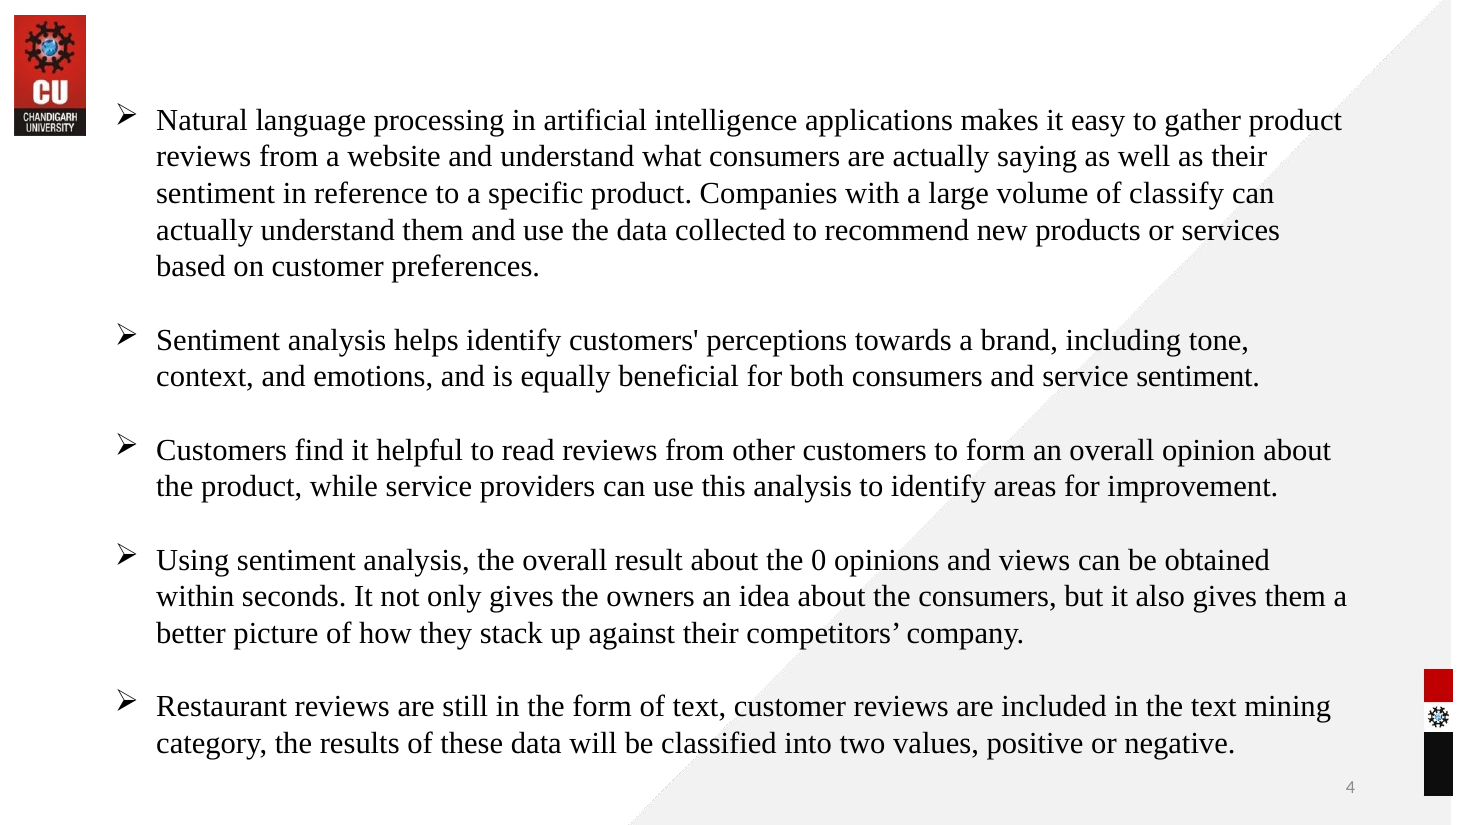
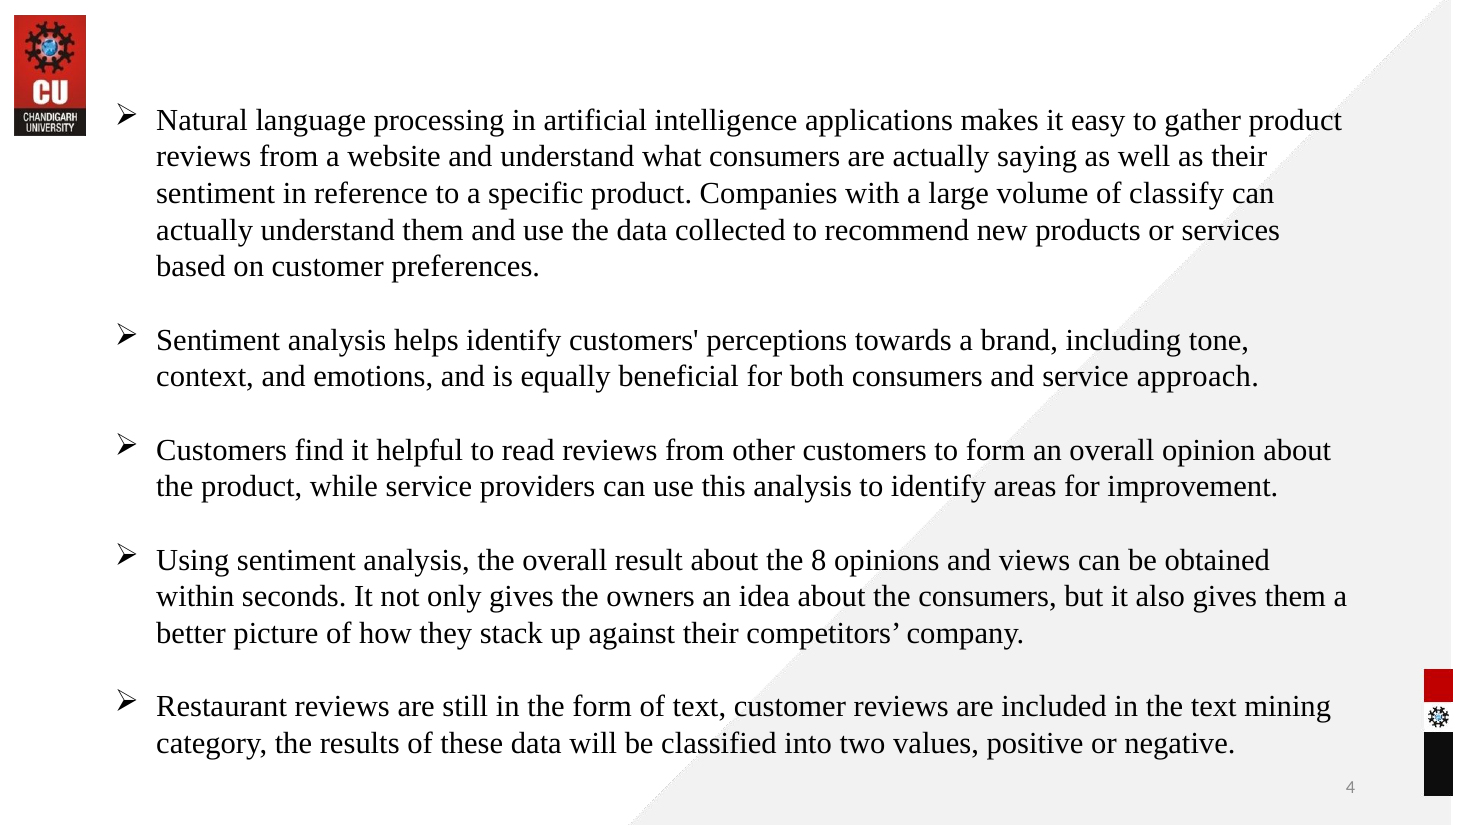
service sentiment: sentiment -> approach
0: 0 -> 8
